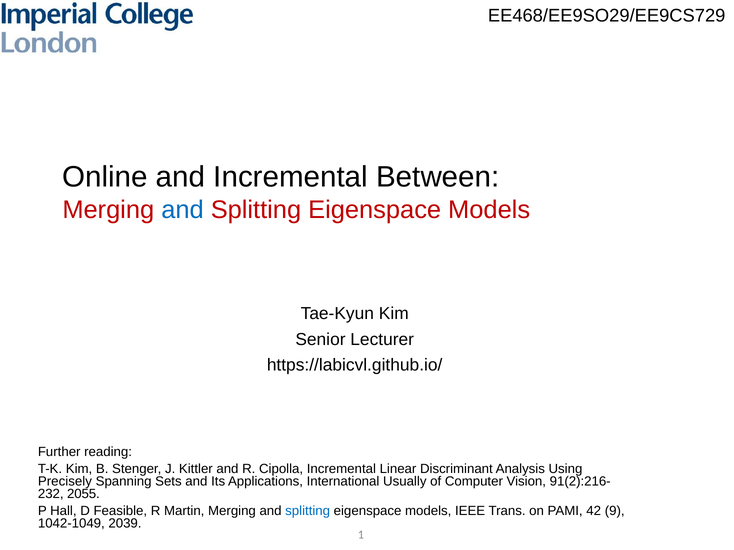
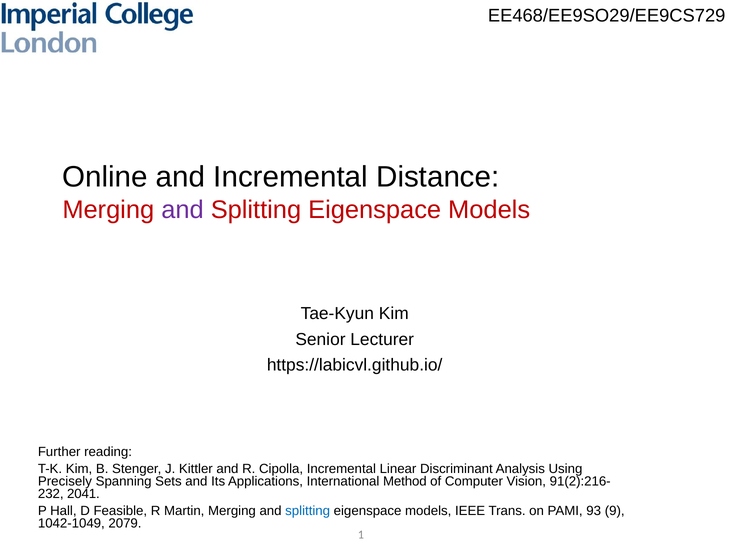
Between: Between -> Distance
and at (183, 210) colour: blue -> purple
Usually: Usually -> Method
2055: 2055 -> 2041
42: 42 -> 93
2039: 2039 -> 2079
